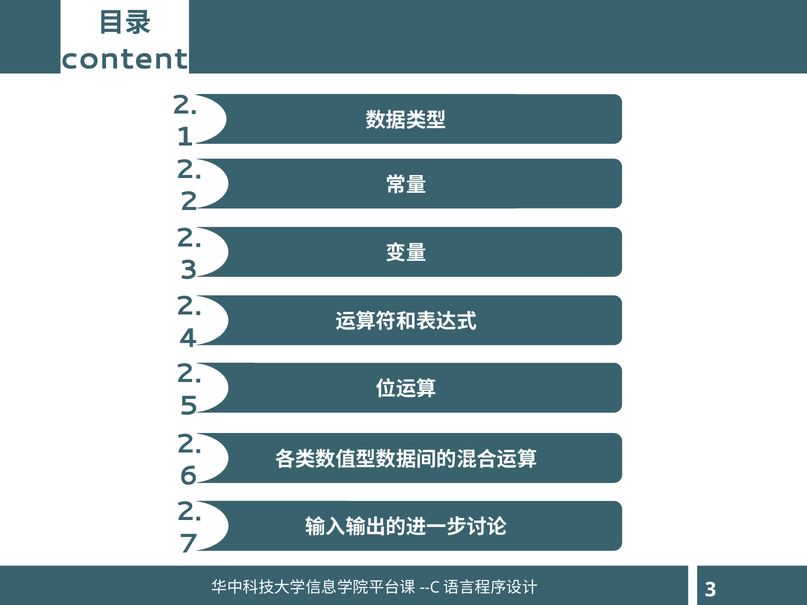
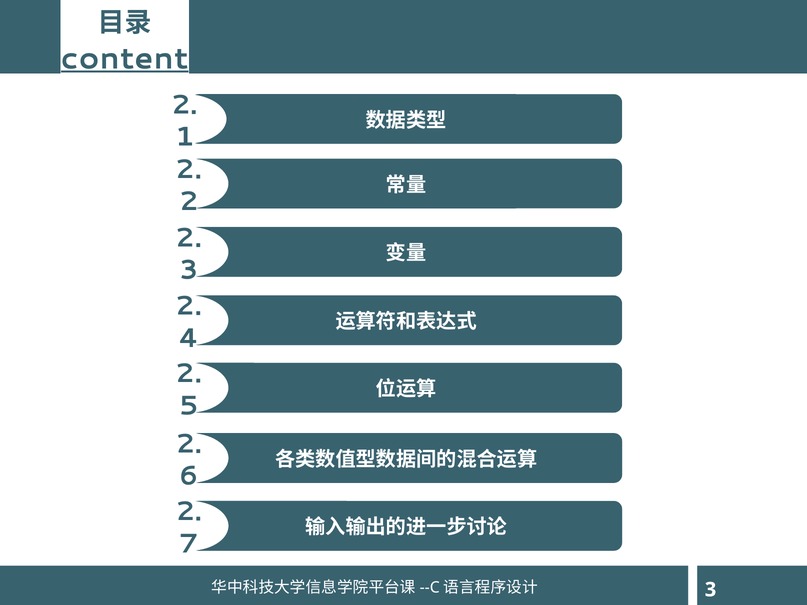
content underline: none -> present
